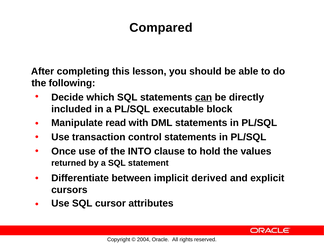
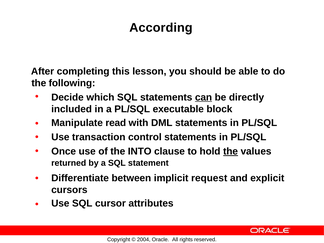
Compared: Compared -> According
the at (231, 151) underline: none -> present
derived: derived -> request
